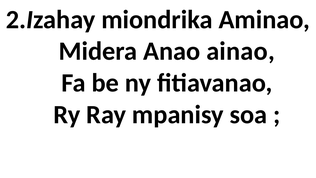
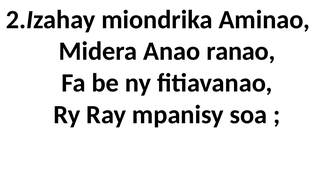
ainao: ainao -> ranao
